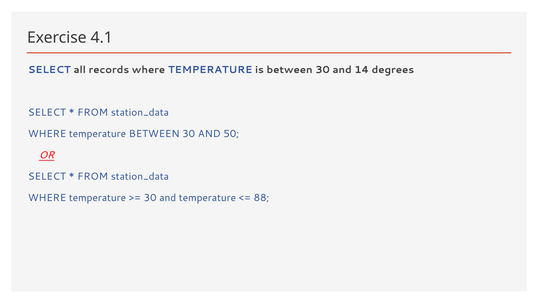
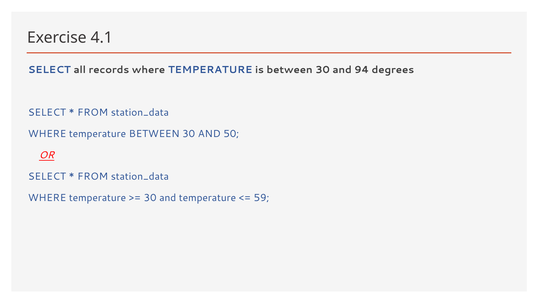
14: 14 -> 94
88: 88 -> 59
